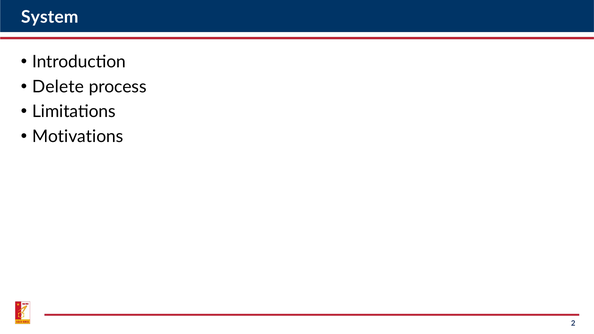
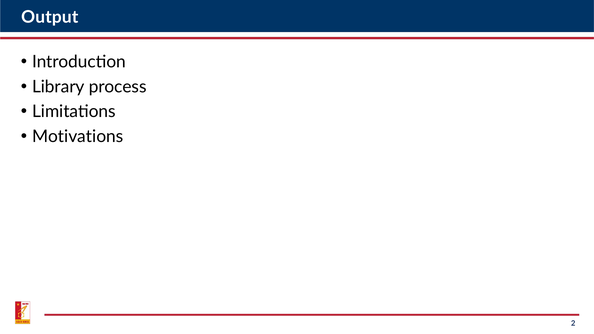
System: System -> Output
Delete: Delete -> Library
